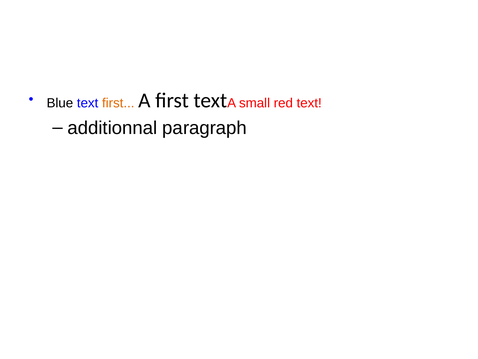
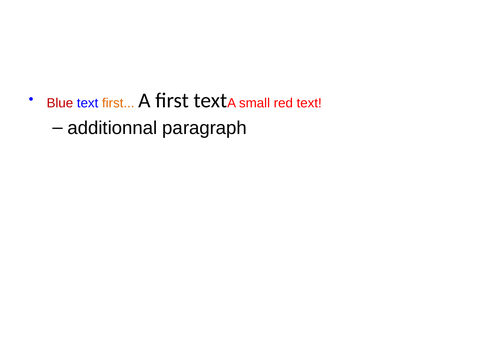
Blue colour: black -> red
